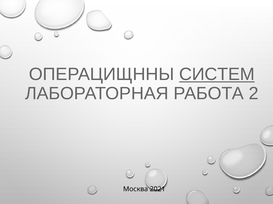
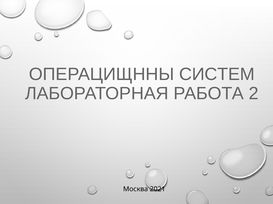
СИСТЕМ underline: present -> none
